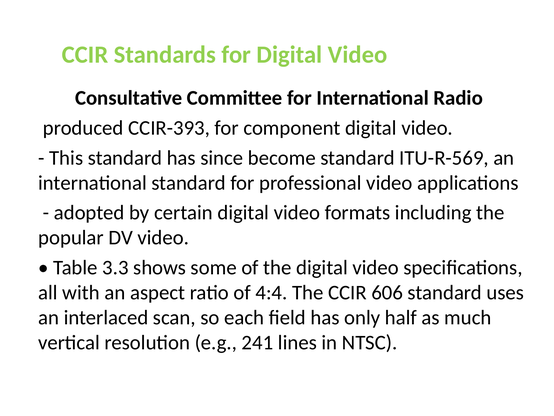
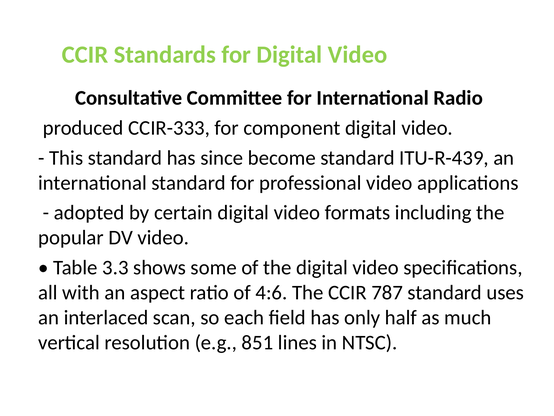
CCIR-393: CCIR-393 -> CCIR-333
ITU-R-569: ITU-R-569 -> ITU-R-439
4:4: 4:4 -> 4:6
606: 606 -> 787
241: 241 -> 851
